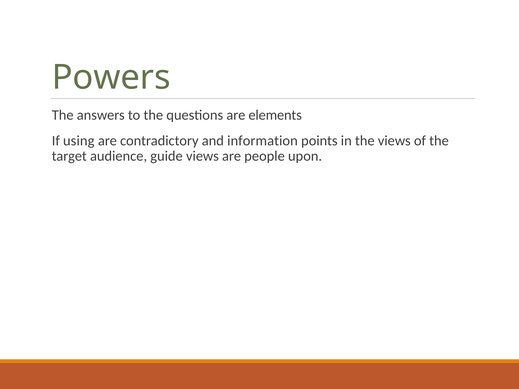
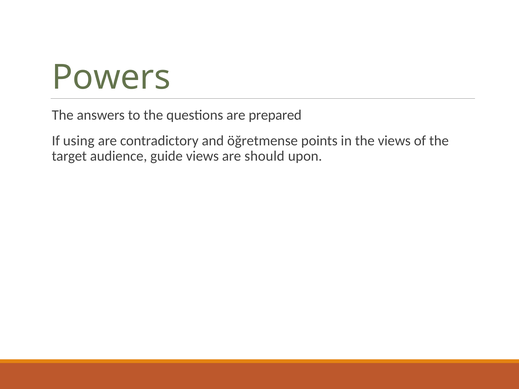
elements: elements -> prepared
information: information -> öğretmense
people: people -> should
